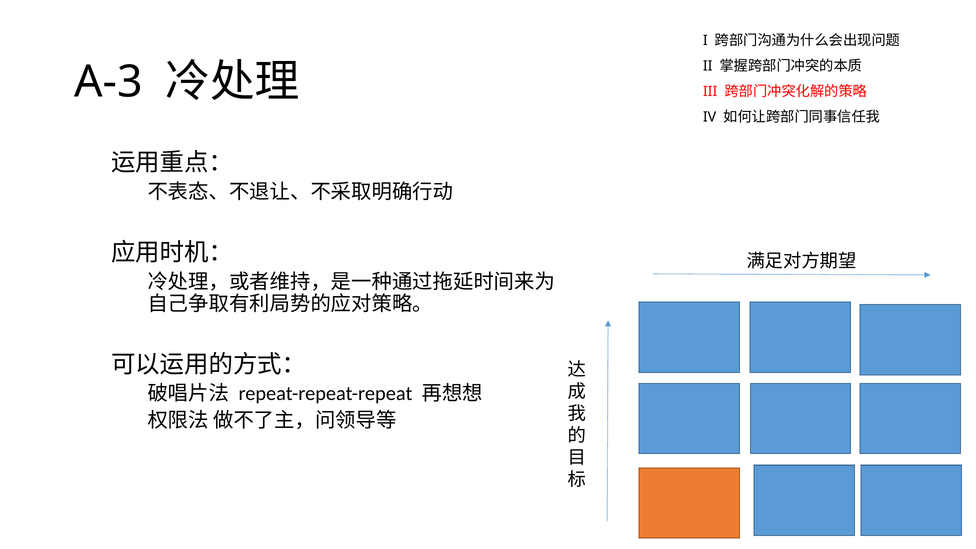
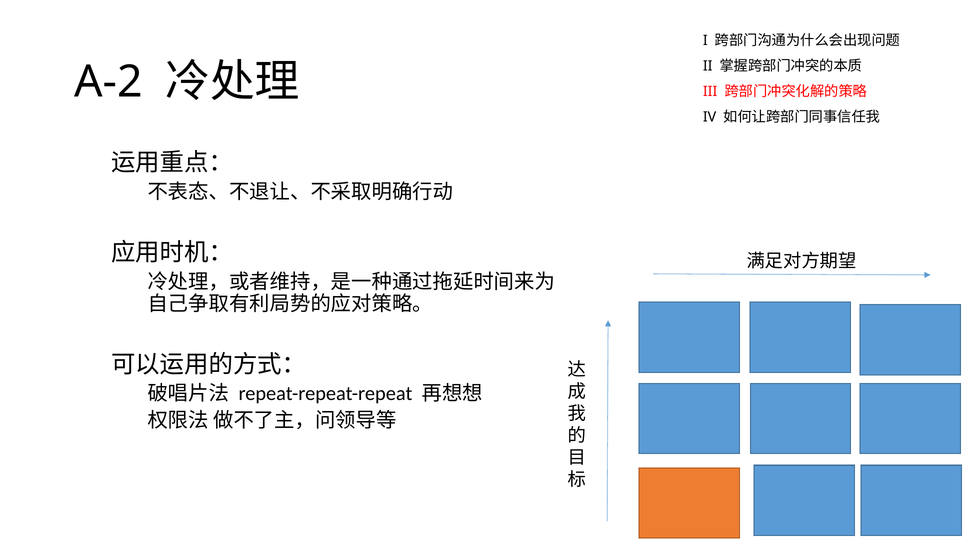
A-3: A-3 -> A-2
